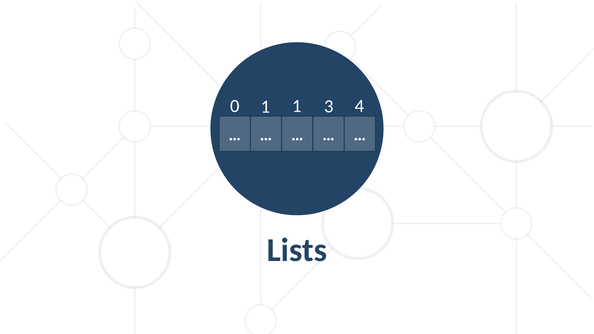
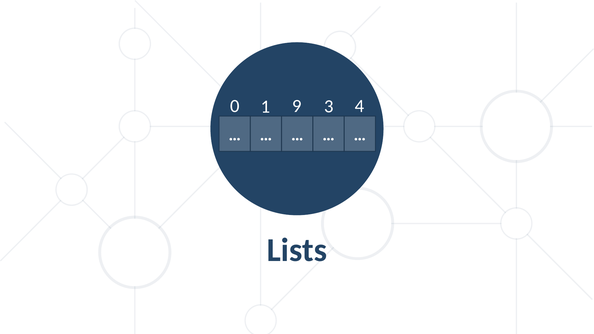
1 1: 1 -> 9
